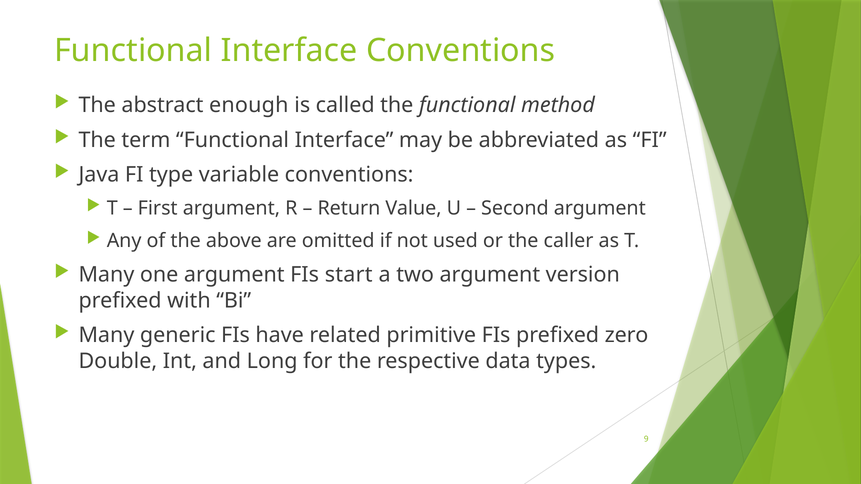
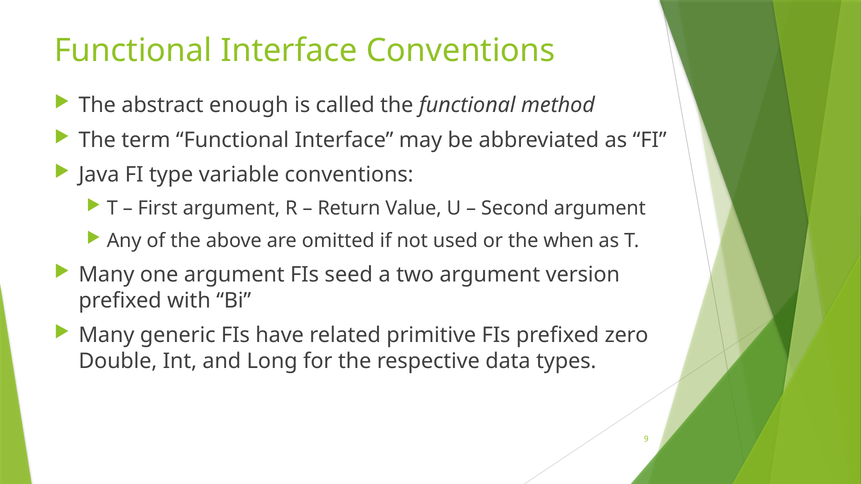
caller: caller -> when
start: start -> seed
